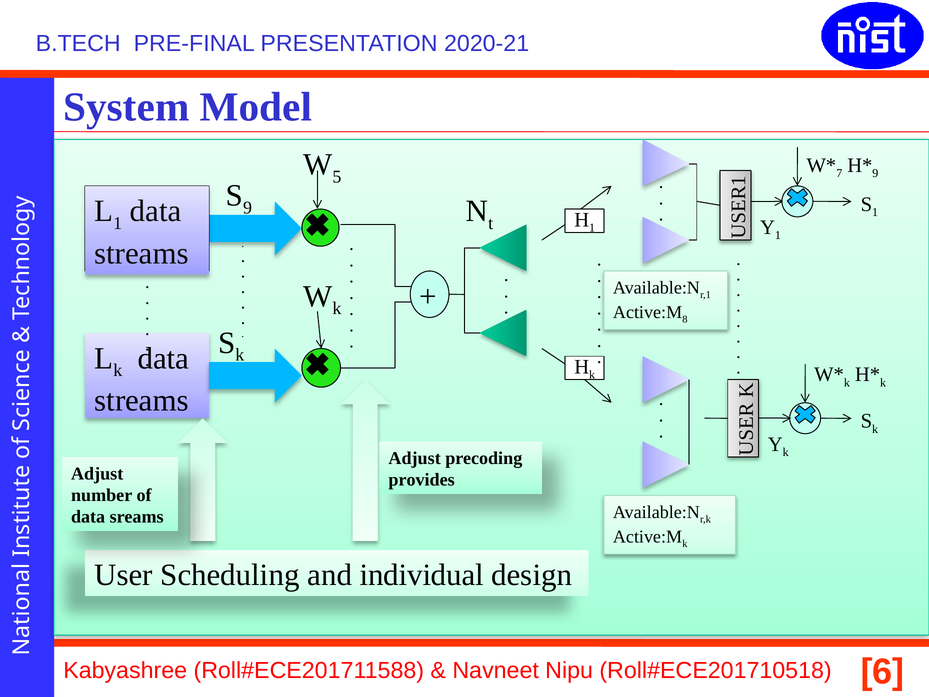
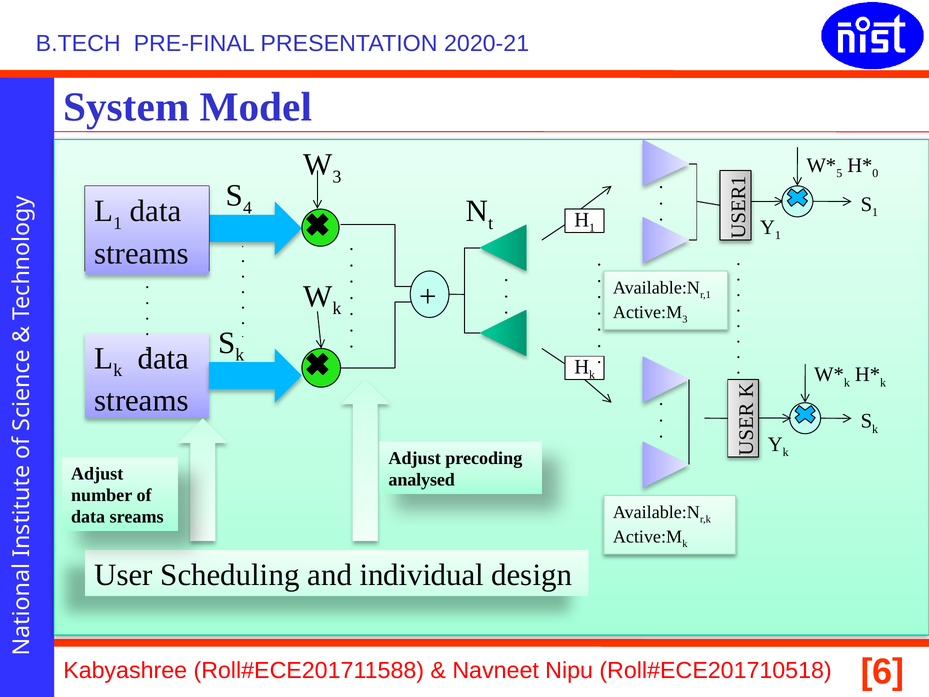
W 5: 5 -> 3
7: 7 -> 5
9 at (875, 173): 9 -> 0
9 at (248, 208): 9 -> 4
8 at (685, 319): 8 -> 3
provides: provides -> analysed
